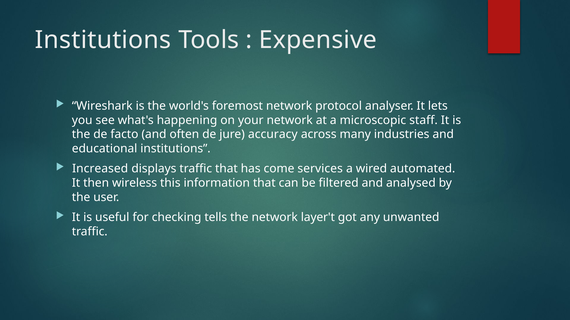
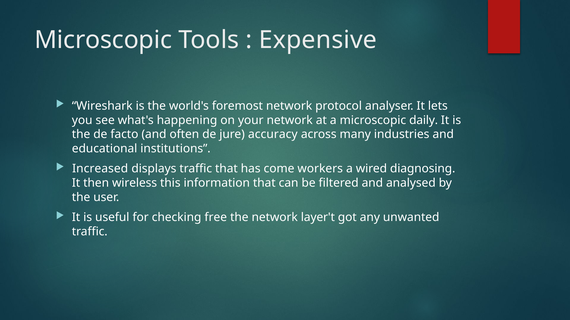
Institutions at (103, 40): Institutions -> Microscopic
staff: staff -> daily
services: services -> workers
automated: automated -> diagnosing
tells: tells -> free
